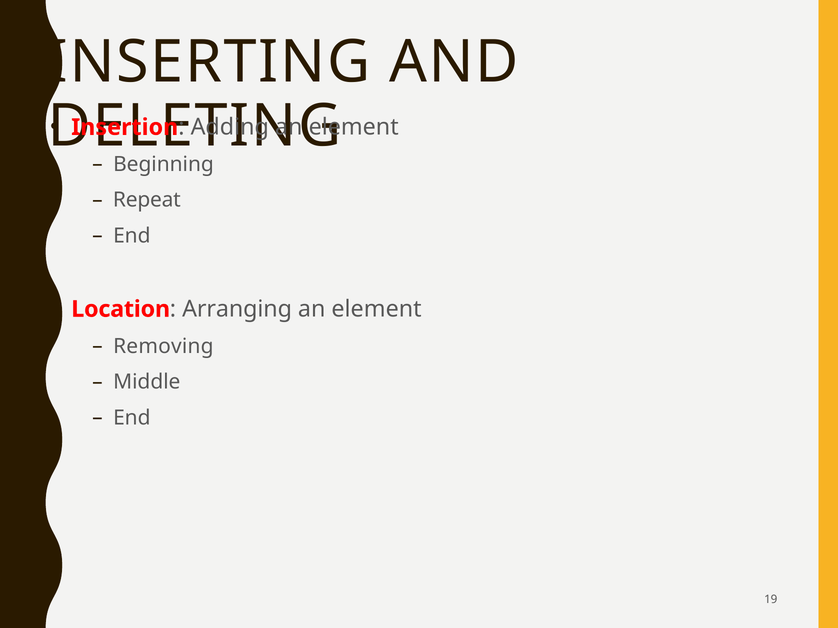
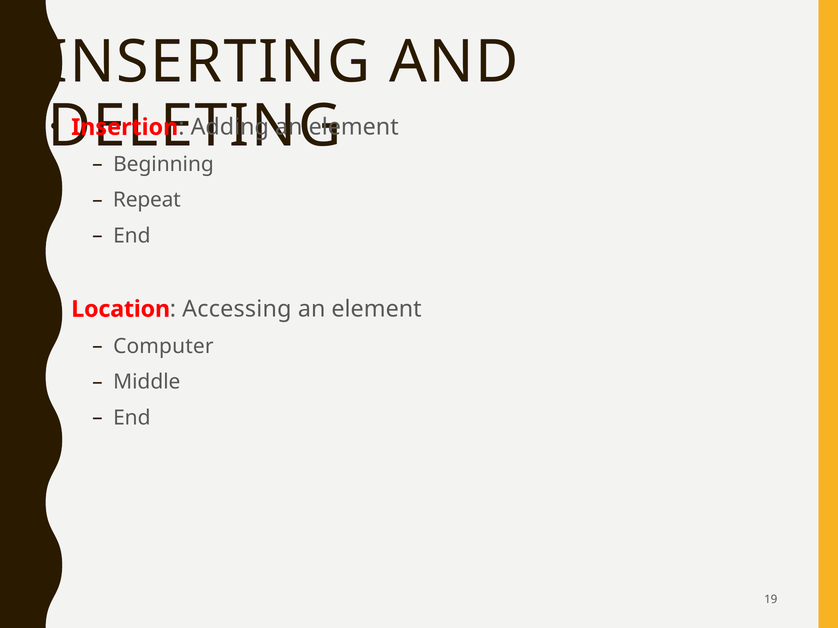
Arranging: Arranging -> Accessing
Removing: Removing -> Computer
